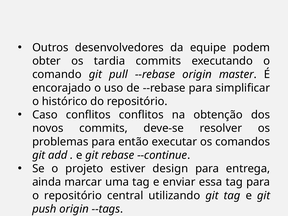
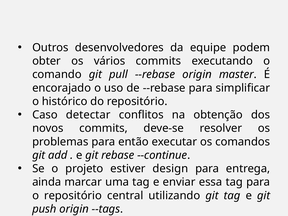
tardia: tardia -> vários
Caso conflitos: conflitos -> detectar
